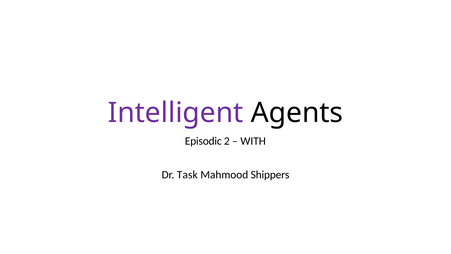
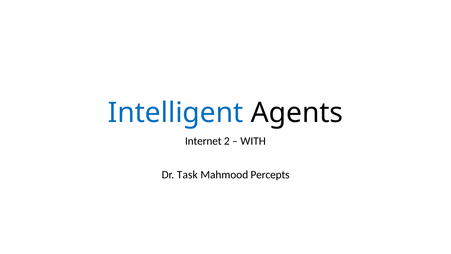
Intelligent colour: purple -> blue
Episodic: Episodic -> Internet
Shippers: Shippers -> Percepts
